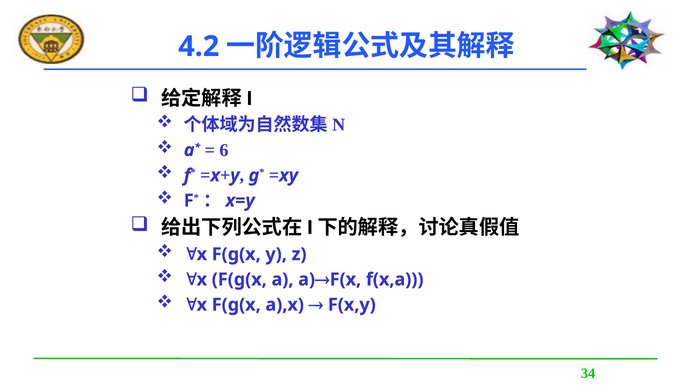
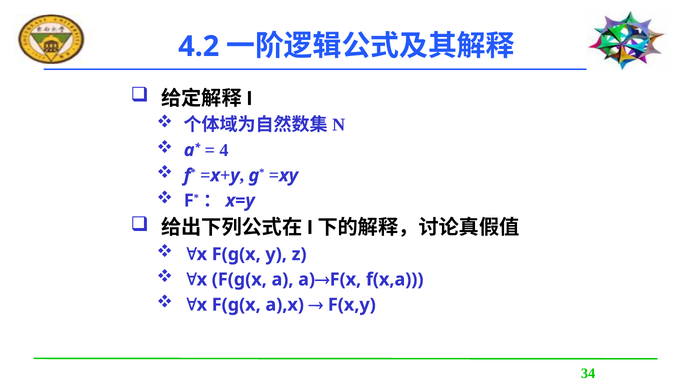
6: 6 -> 4
